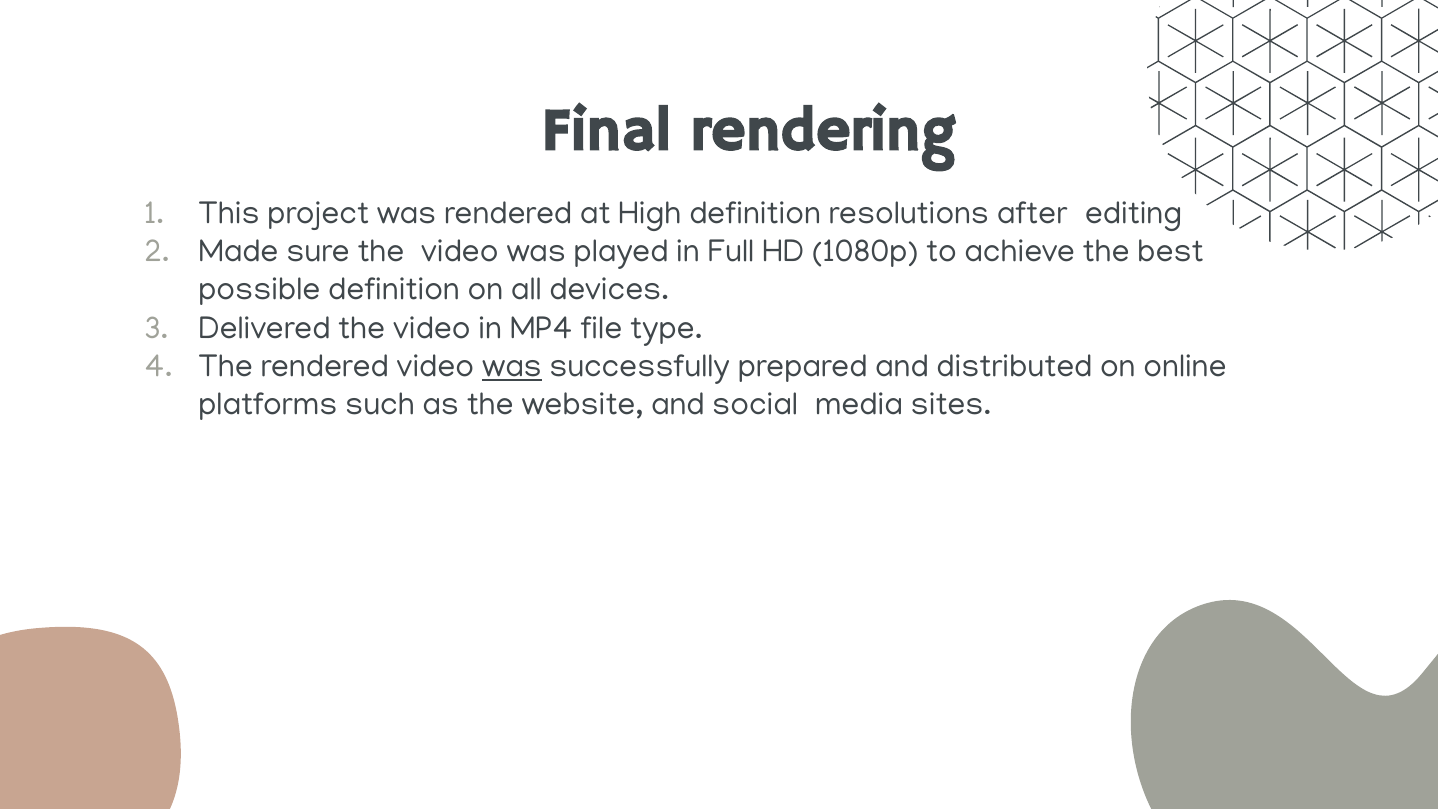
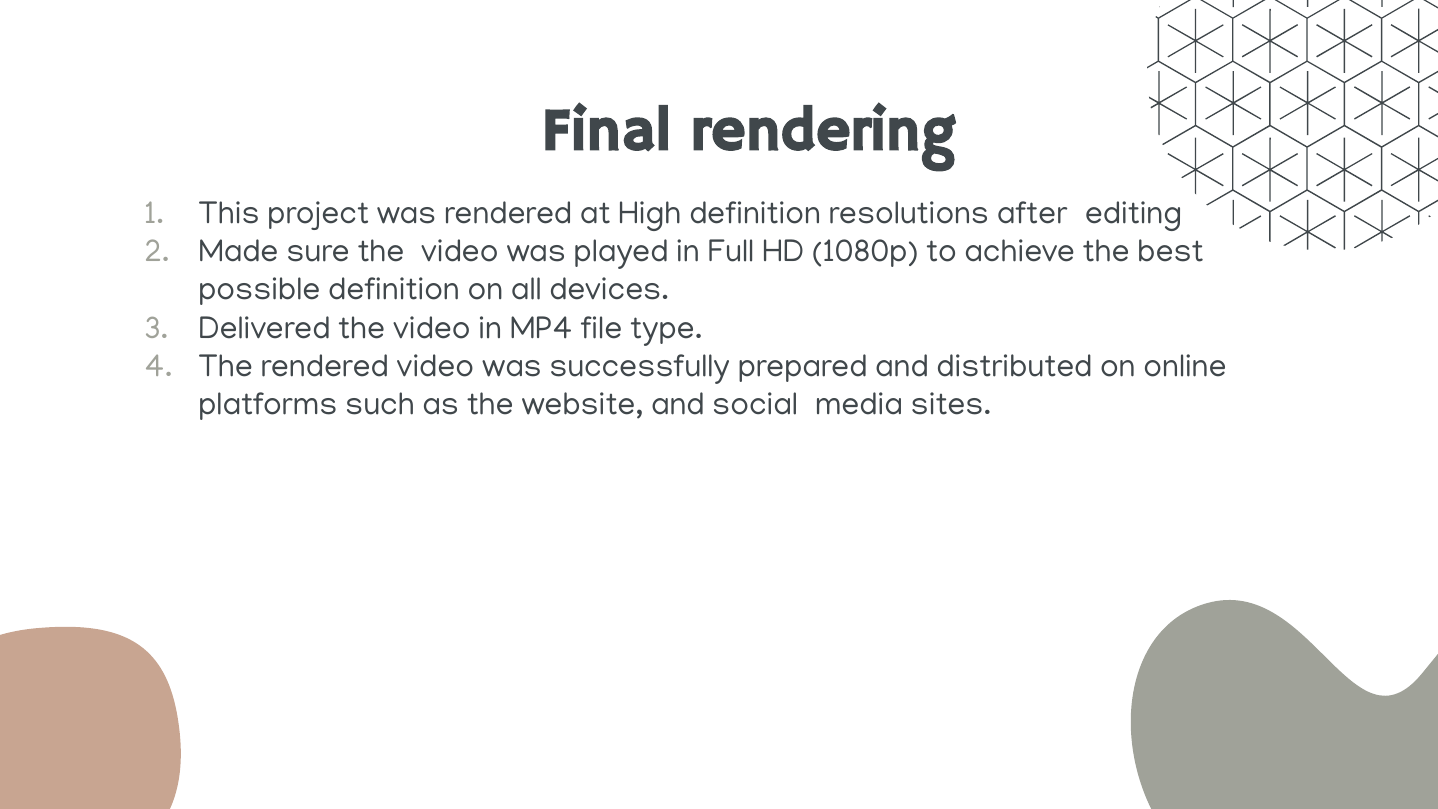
was at (512, 366) underline: present -> none
